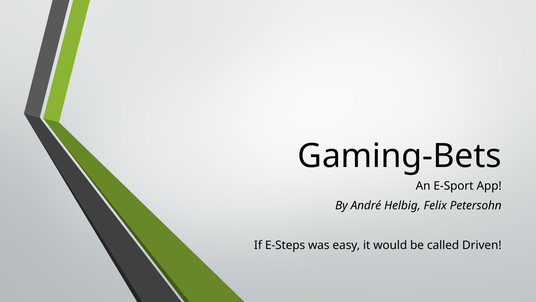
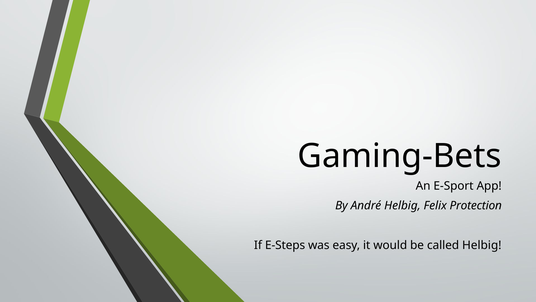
Petersohn: Petersohn -> Protection
called Driven: Driven -> Helbig
